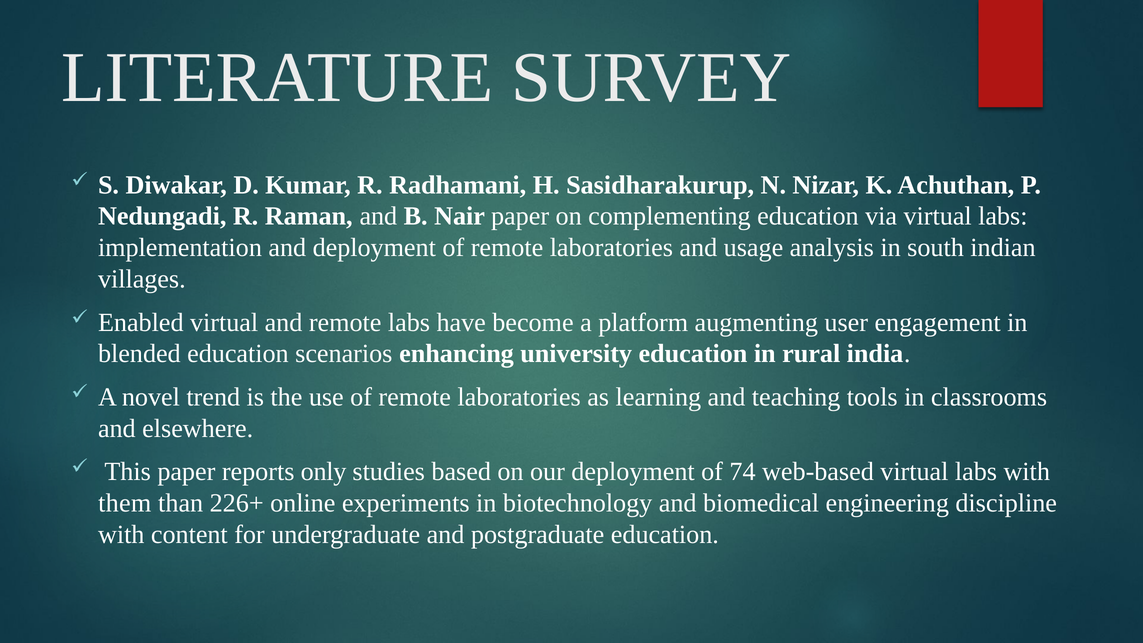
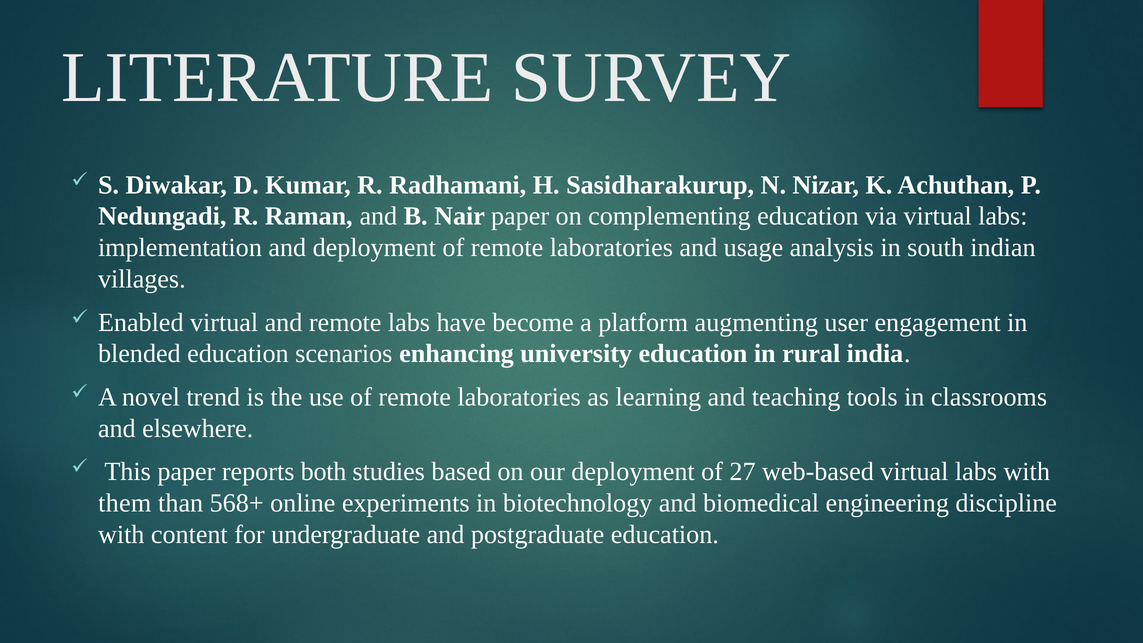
only: only -> both
74: 74 -> 27
226+: 226+ -> 568+
